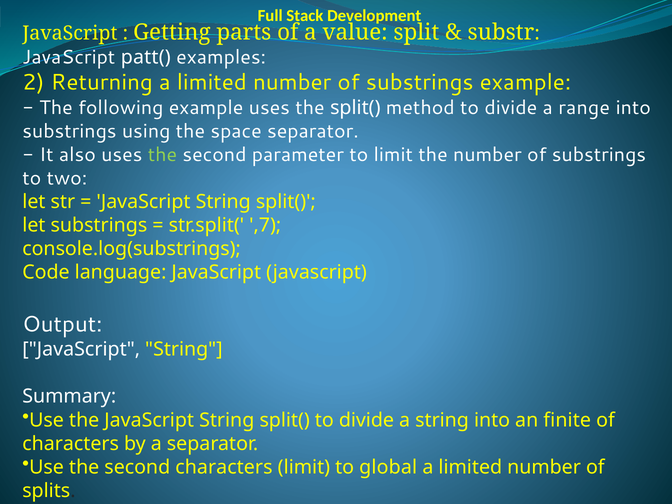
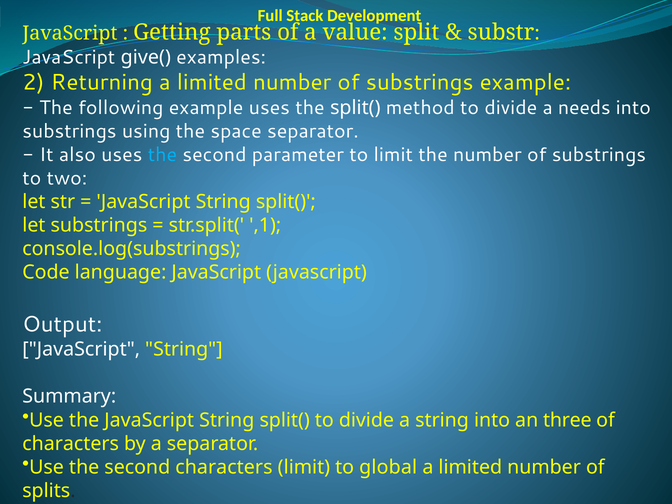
patt(: patt( -> give(
range: range -> needs
the at (162, 155) colour: light green -> light blue
,7: ,7 -> ,1
finite: finite -> three
